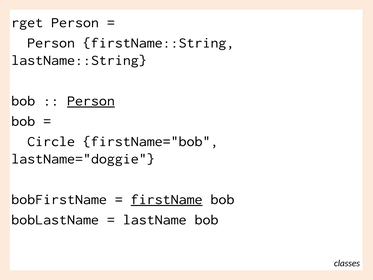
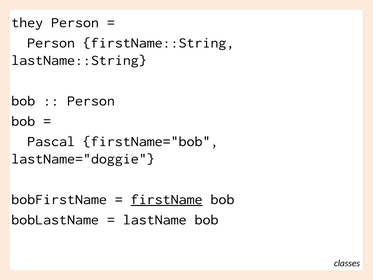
rget: rget -> they
Person at (91, 101) underline: present -> none
Circle: Circle -> Pascal
